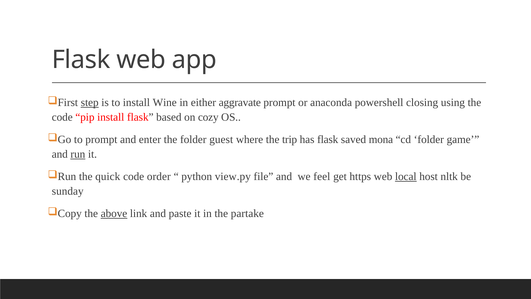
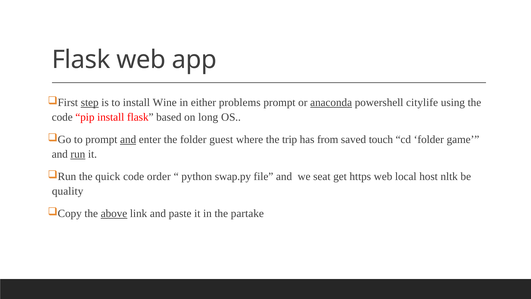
aggravate: aggravate -> problems
anaconda underline: none -> present
closing: closing -> citylife
cozy: cozy -> long
and at (128, 139) underline: none -> present
has flask: flask -> from
mona: mona -> touch
view.py: view.py -> swap.py
feel: feel -> seat
local underline: present -> none
sunday: sunday -> quality
